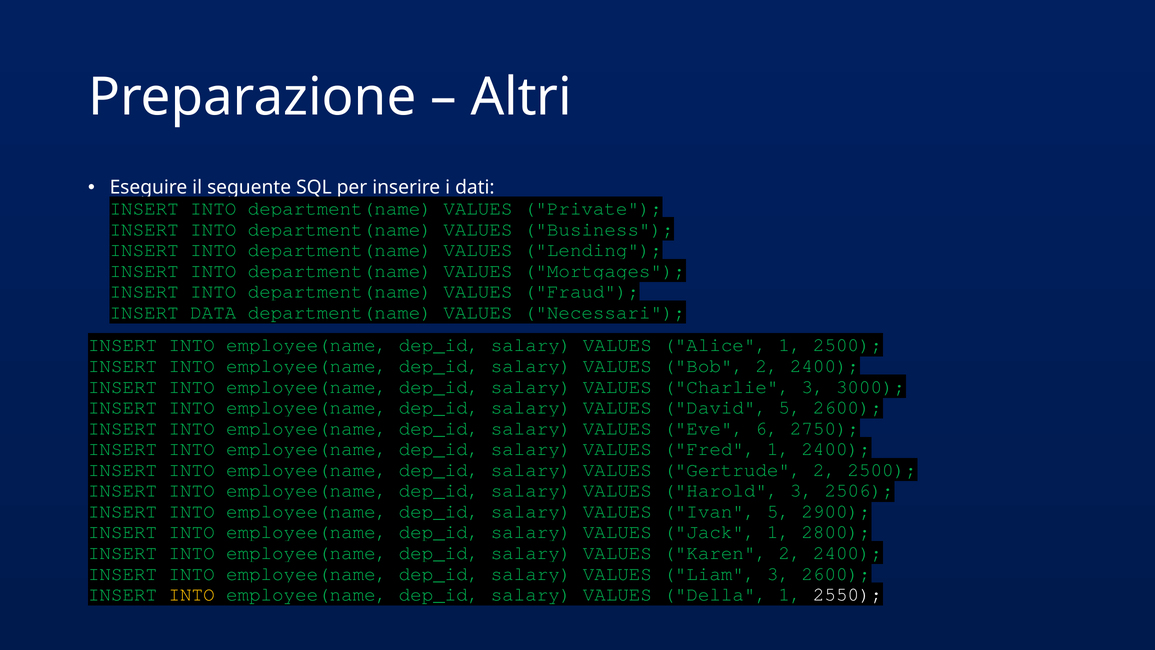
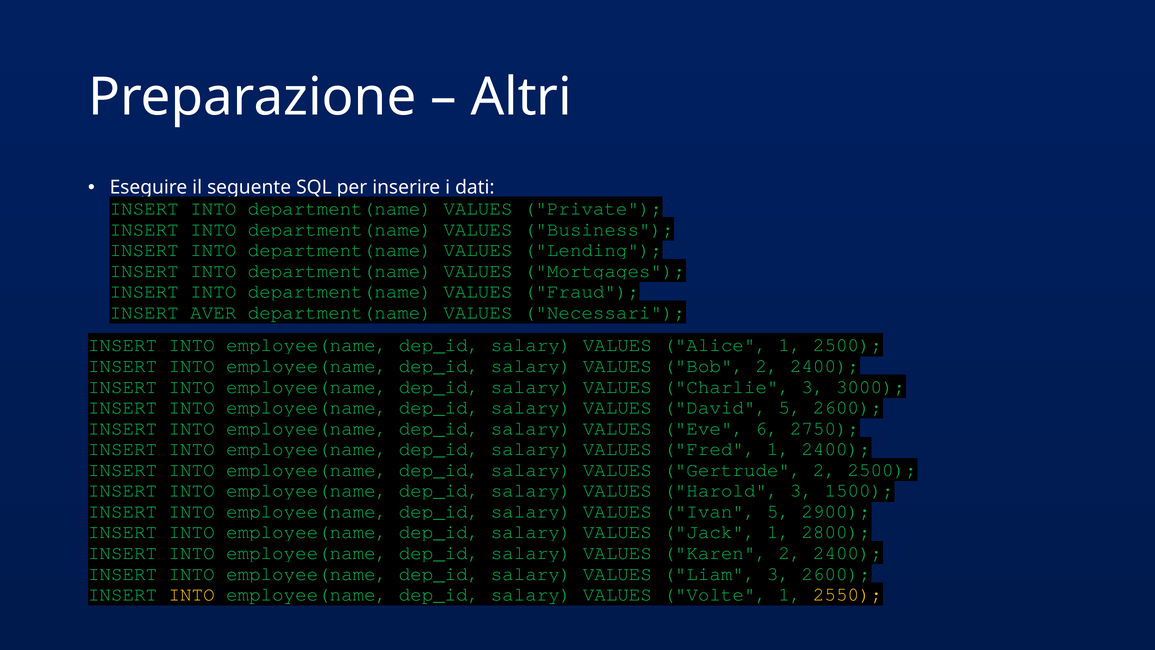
DATA: DATA -> AVER
2506: 2506 -> 1500
Della: Della -> Volte
2550 colour: white -> yellow
